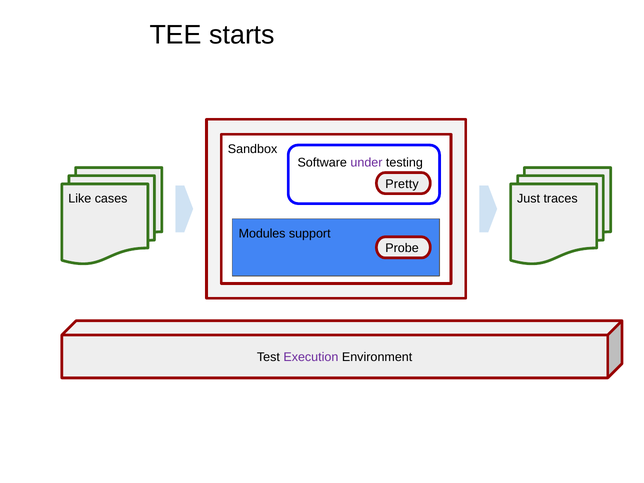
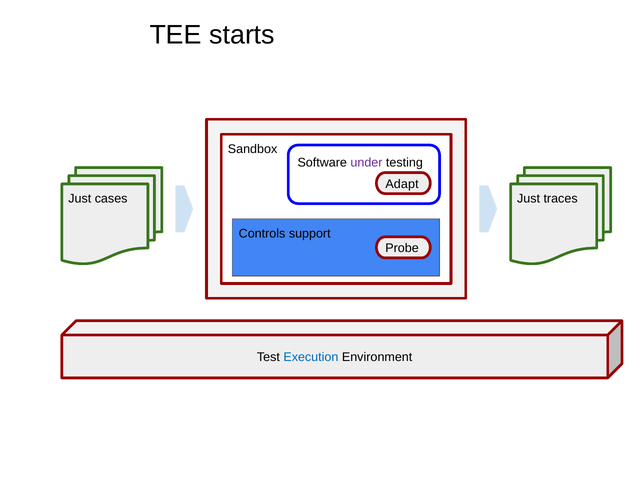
Pretty: Pretty -> Adapt
Like at (80, 199): Like -> Just
Modules: Modules -> Controls
Execution colour: purple -> blue
